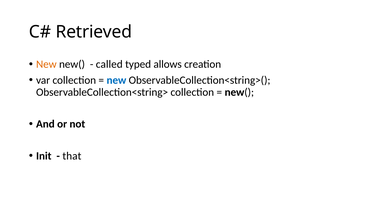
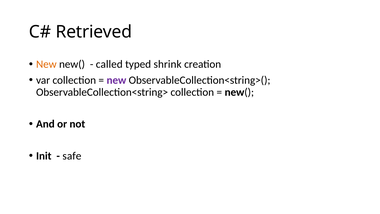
allows: allows -> shrink
new at (116, 80) colour: blue -> purple
that: that -> safe
